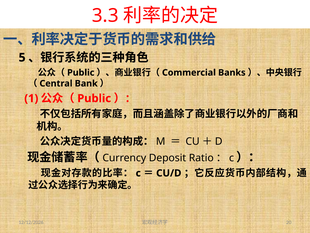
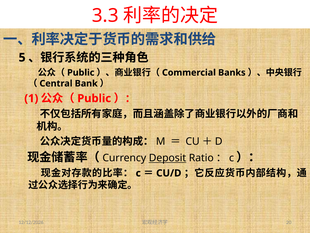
Deposit underline: none -> present
